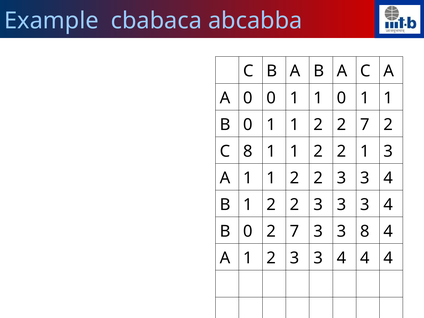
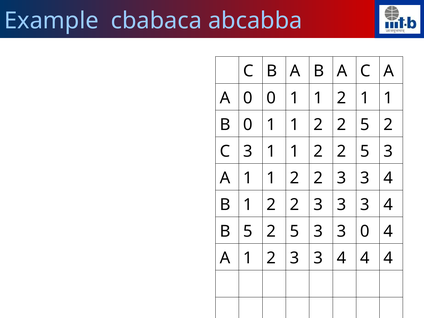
0 at (342, 98): 0 -> 2
7 at (365, 125): 7 -> 5
C 8: 8 -> 3
1 at (365, 151): 1 -> 5
0 at (248, 231): 0 -> 5
7 at (295, 231): 7 -> 5
3 8: 8 -> 0
